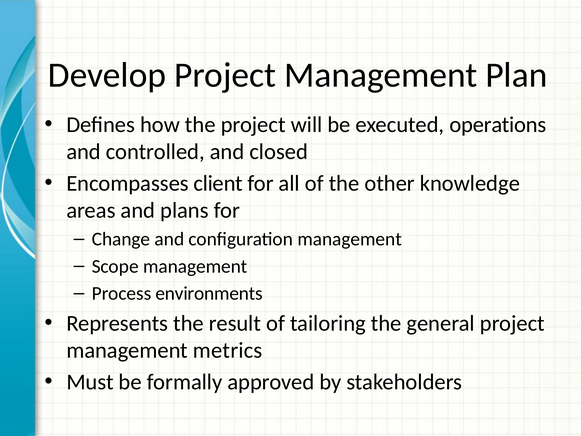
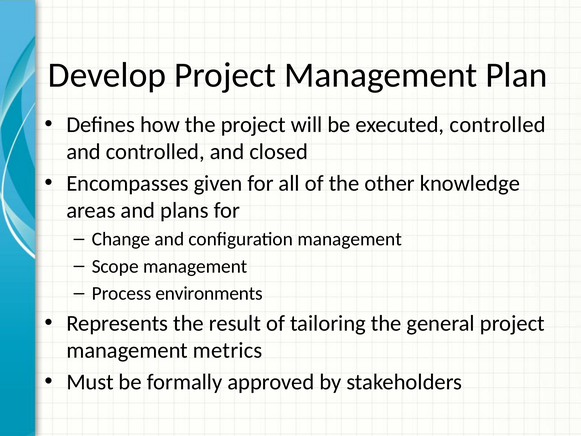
executed operations: operations -> controlled
client: client -> given
